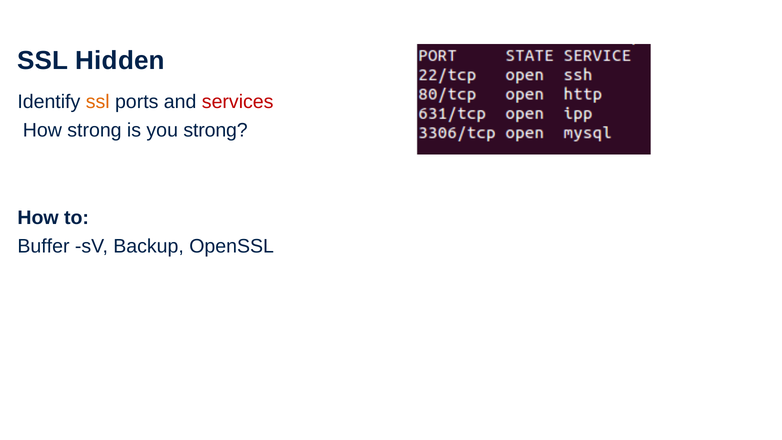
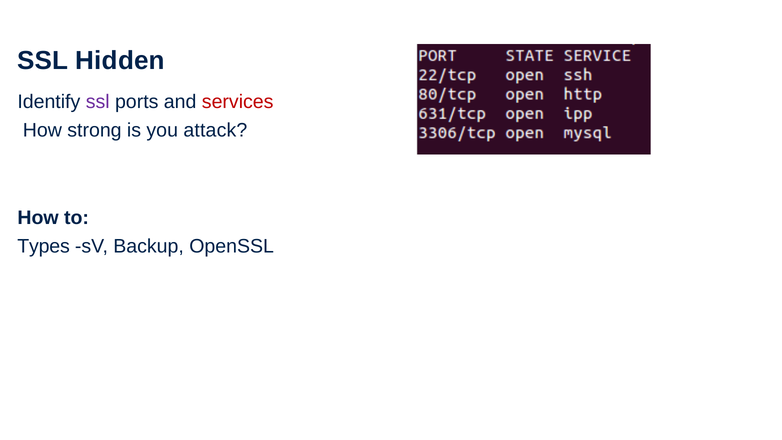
ssl at (98, 102) colour: orange -> purple
you strong: strong -> attack
Buffer: Buffer -> Types
